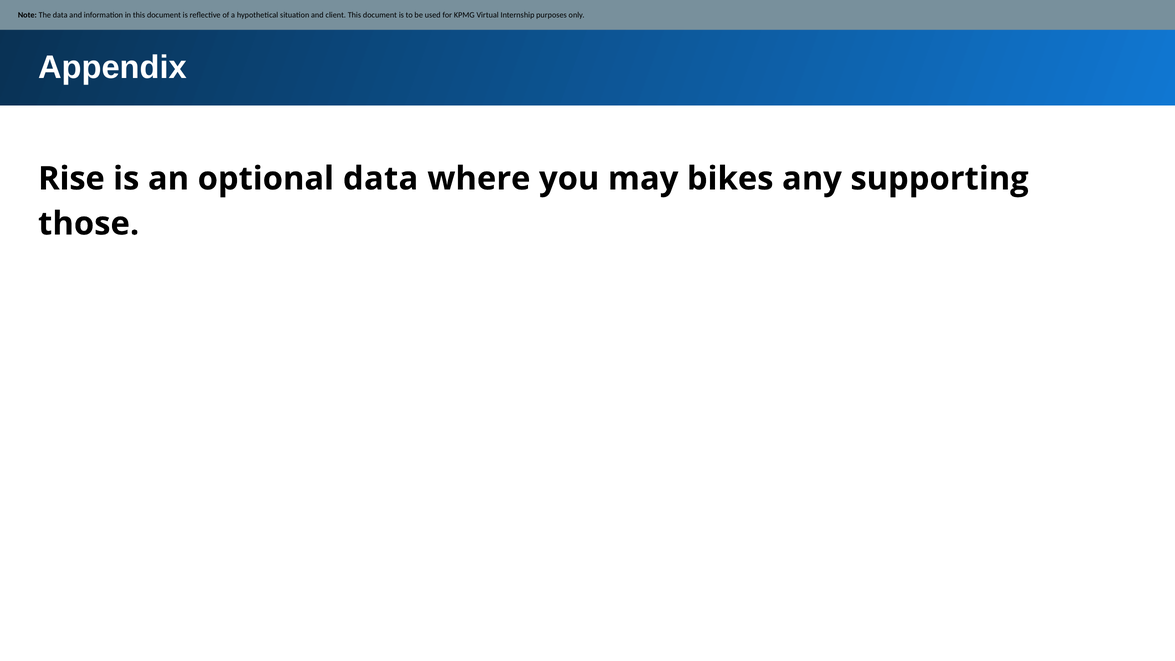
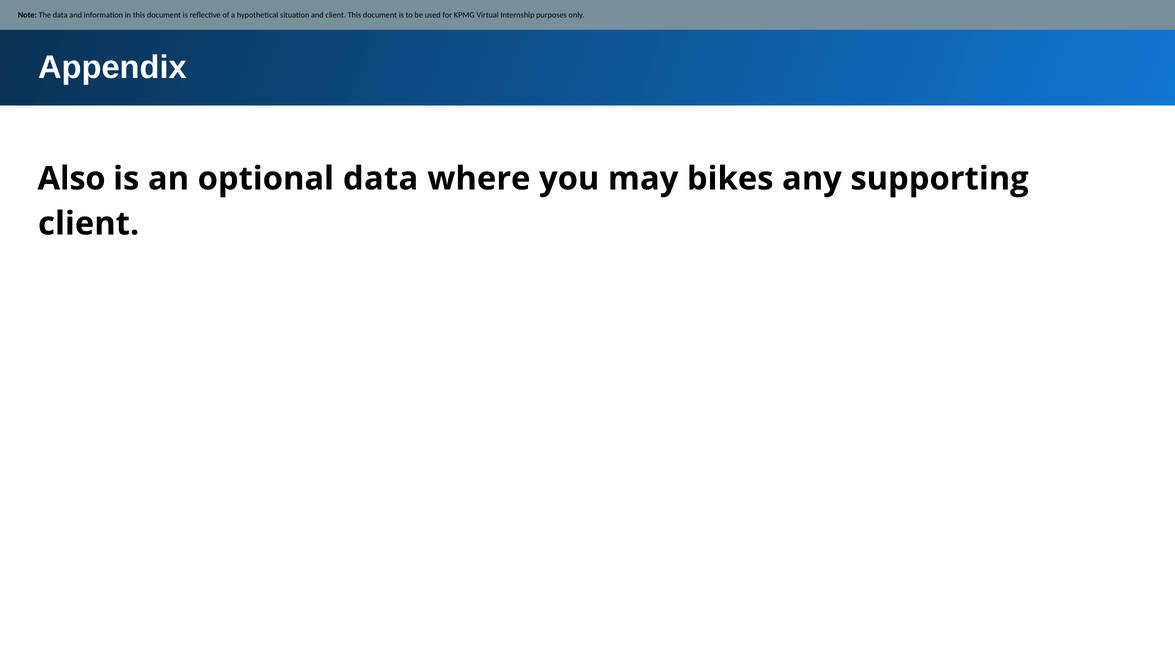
Rise: Rise -> Also
those at (89, 224): those -> client
